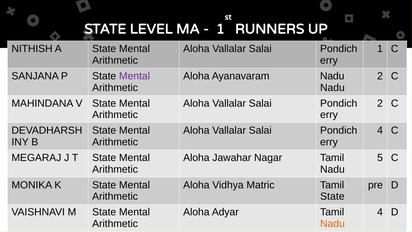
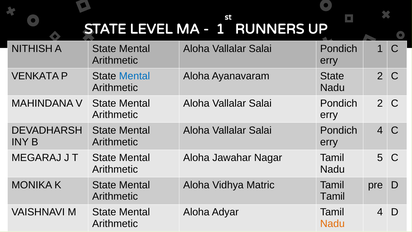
SANJANA: SANJANA -> VENKATA
Mental at (135, 76) colour: purple -> blue
Ayanavaram Nadu: Nadu -> State
State at (332, 196): State -> Tamil
